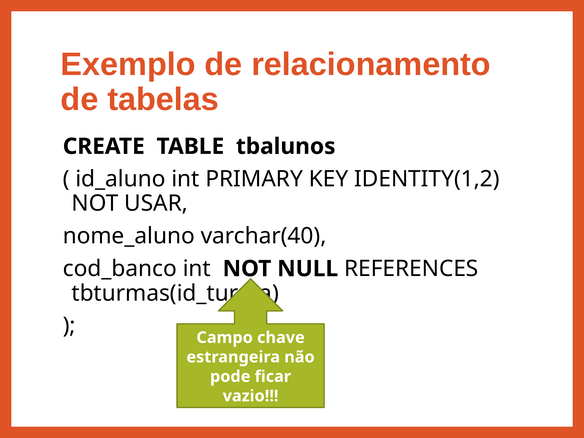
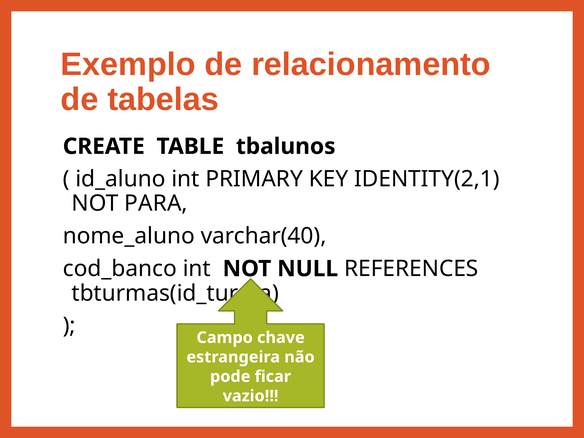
IDENTITY(1,2: IDENTITY(1,2 -> IDENTITY(2,1
USAR: USAR -> PARA
